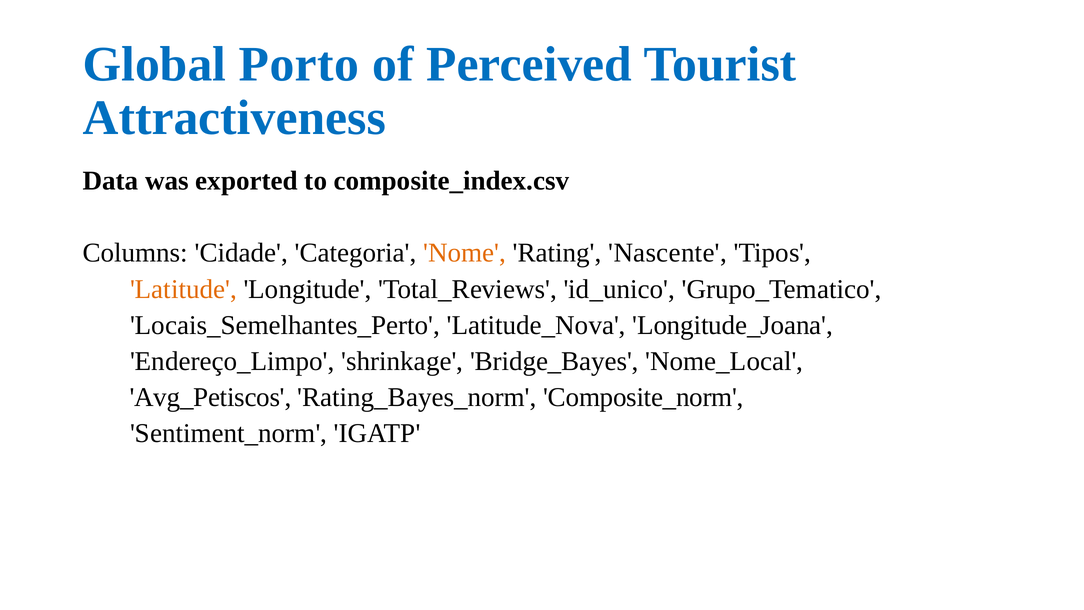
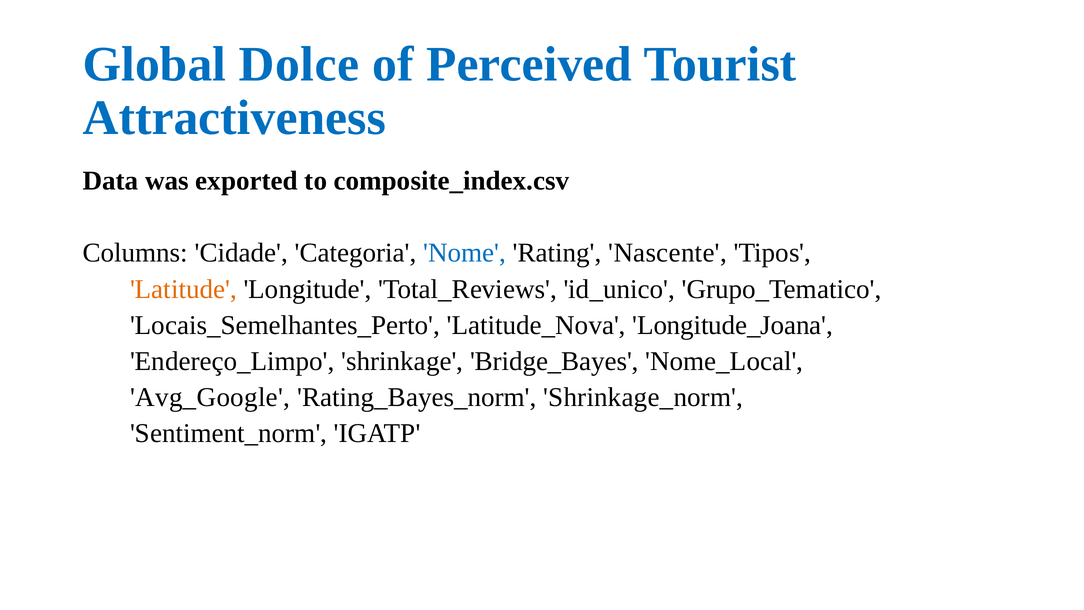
Porto: Porto -> Dolce
Nome colour: orange -> blue
Avg_Petiscos: Avg_Petiscos -> Avg_Google
Composite_norm: Composite_norm -> Shrinkage_norm
